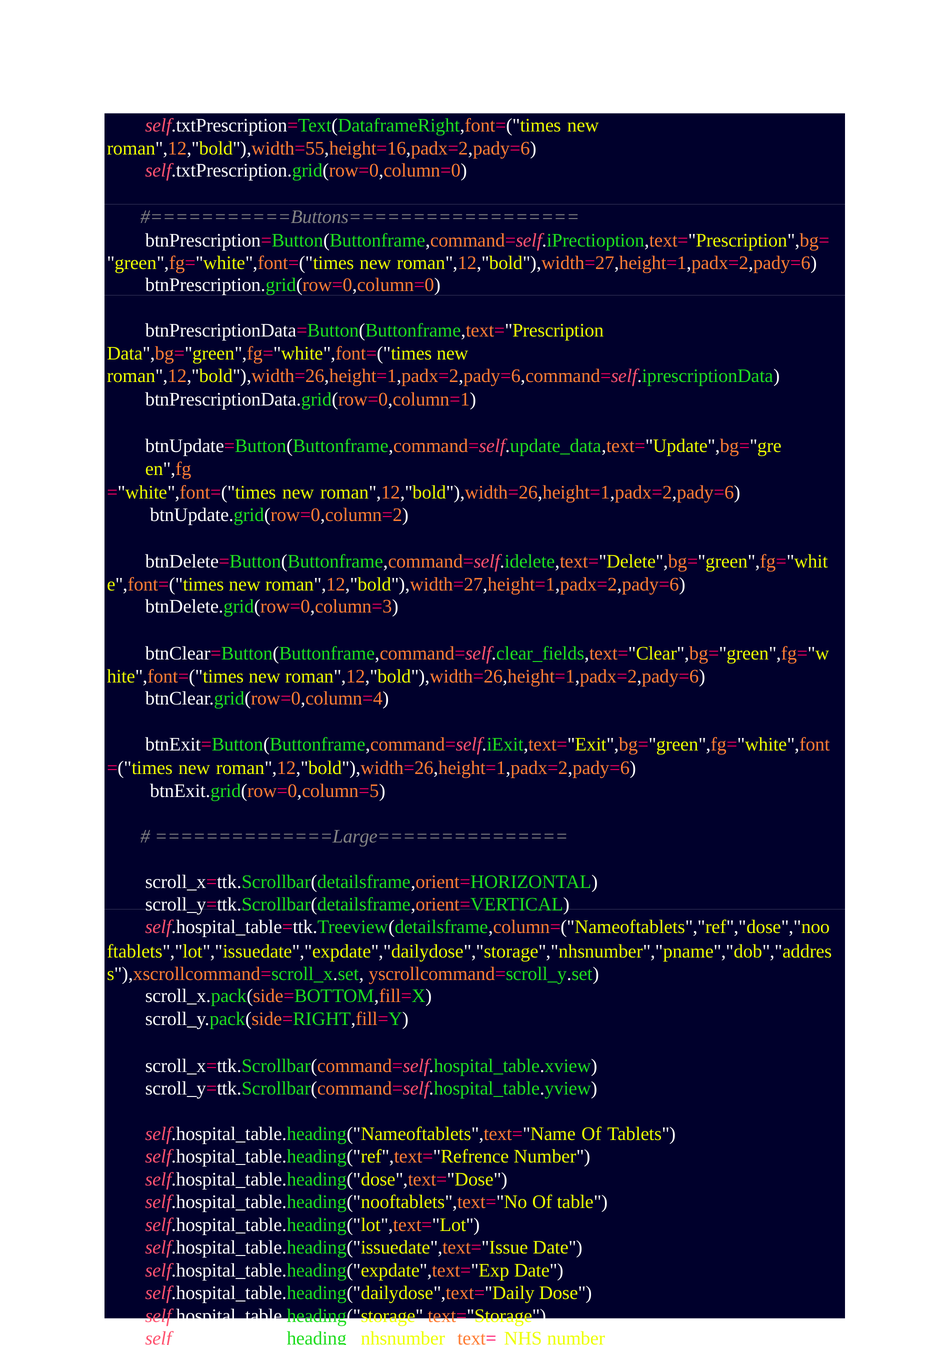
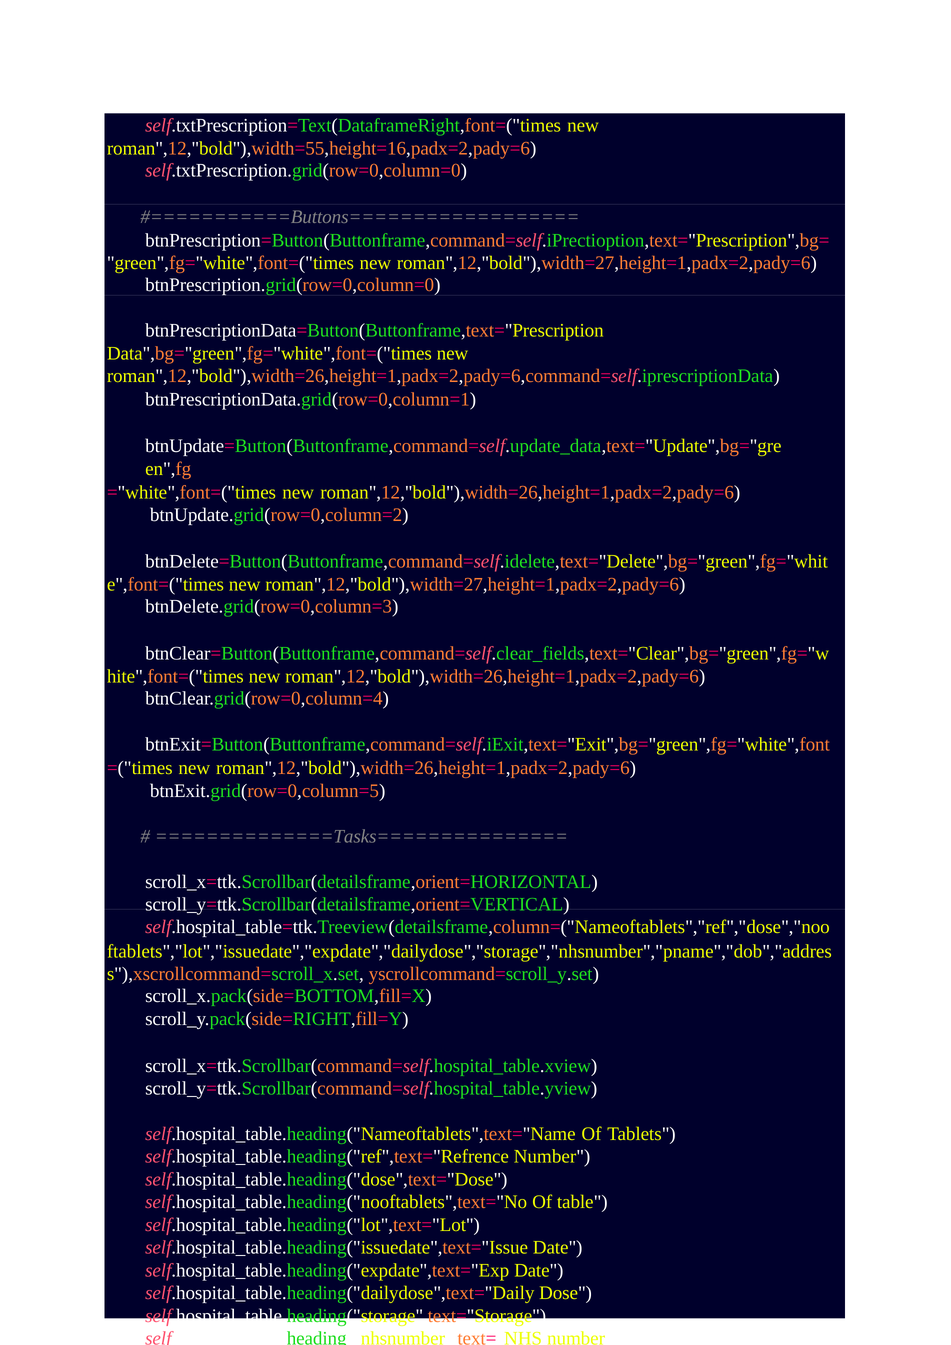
==============Large===============: ==============Large=============== -> ==============Tasks===============
